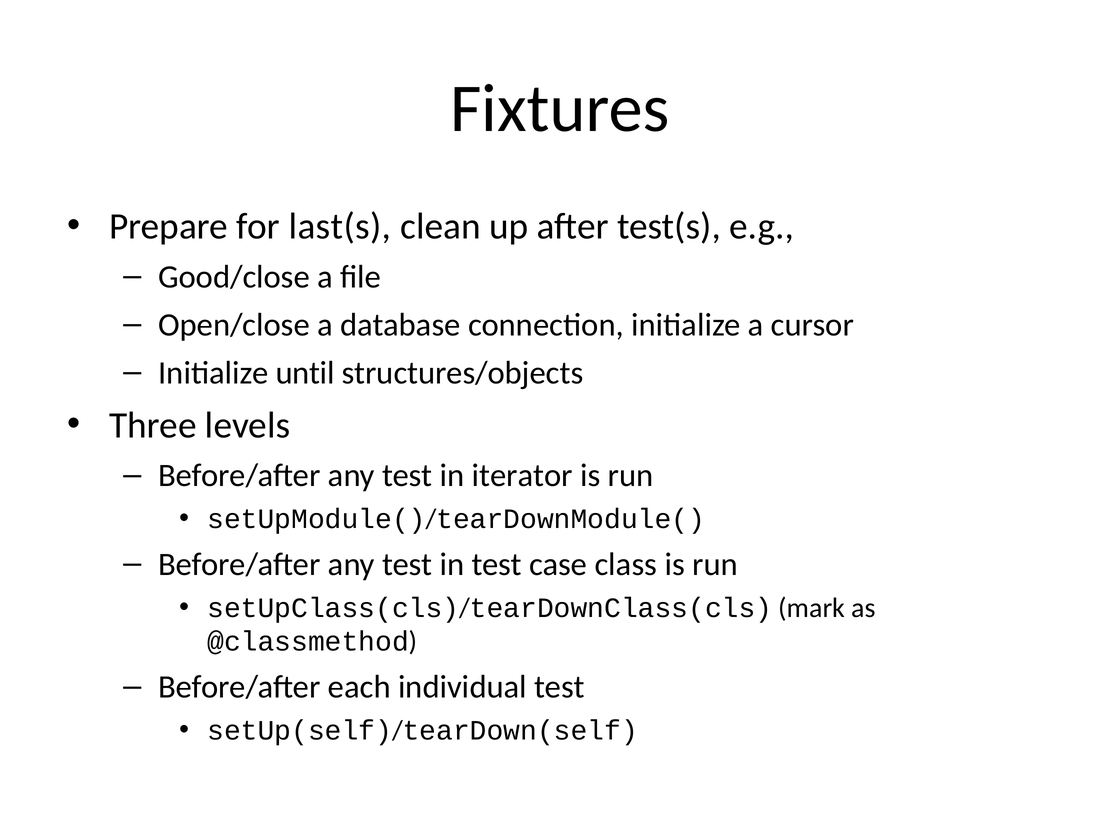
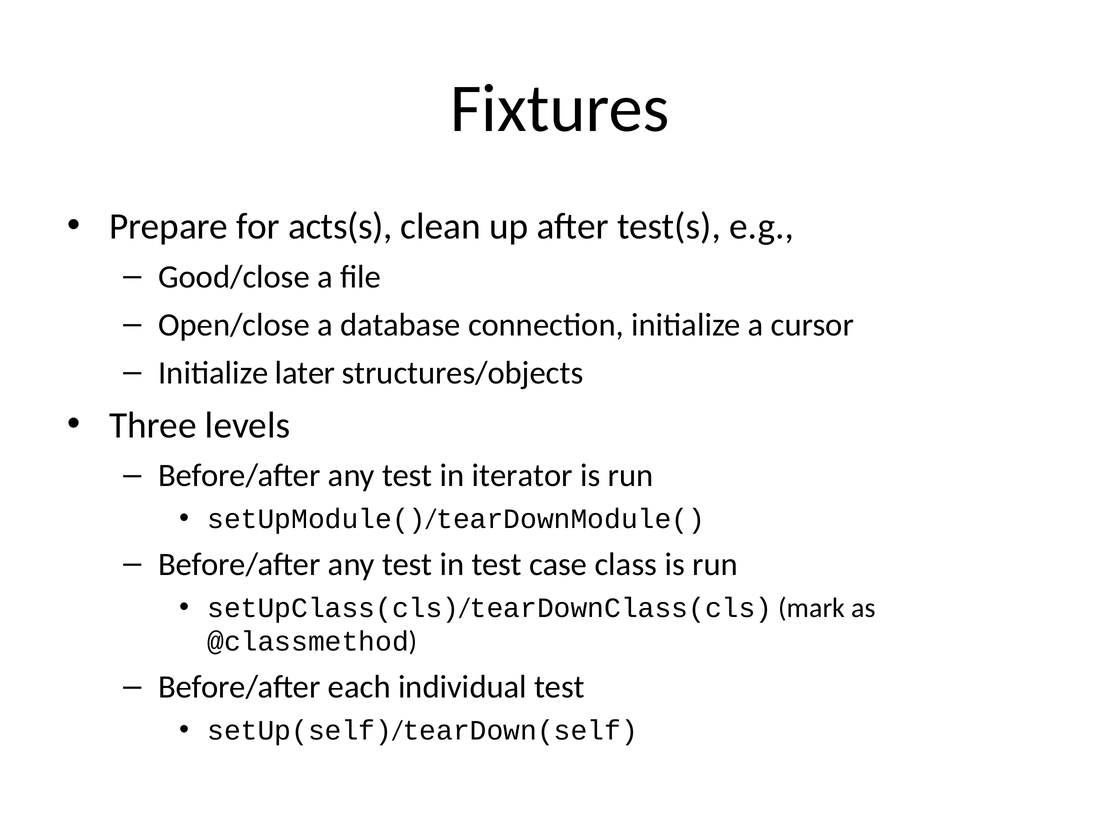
last(s: last(s -> acts(s
until: until -> later
